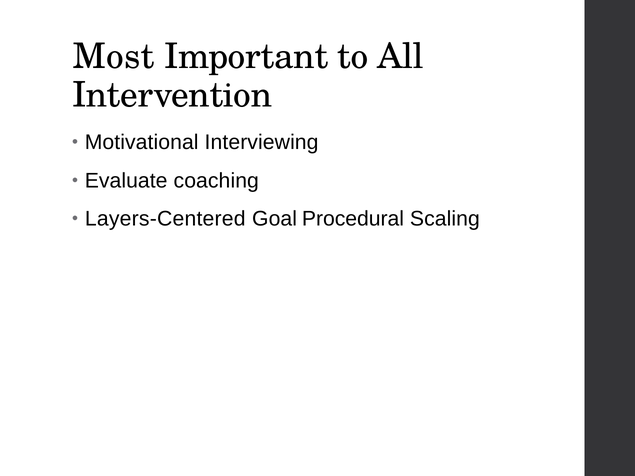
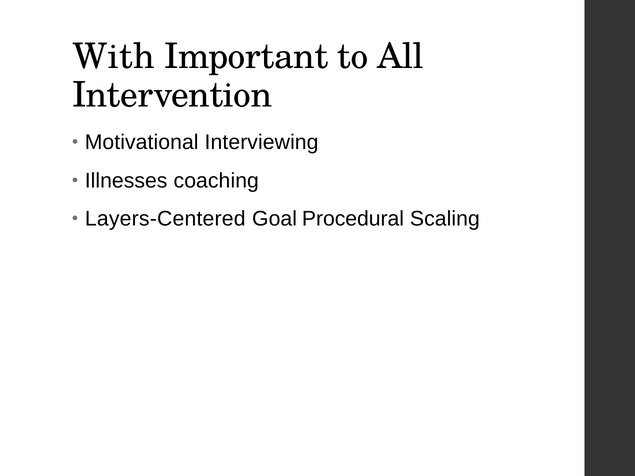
Most: Most -> With
Evaluate: Evaluate -> Illnesses
